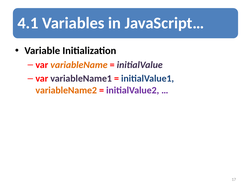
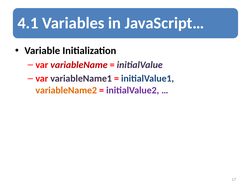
variableName colour: orange -> red
